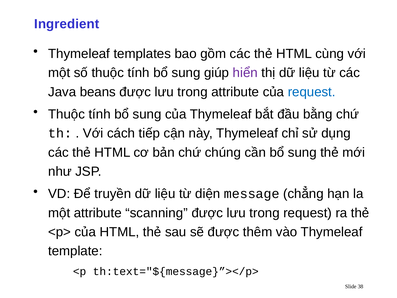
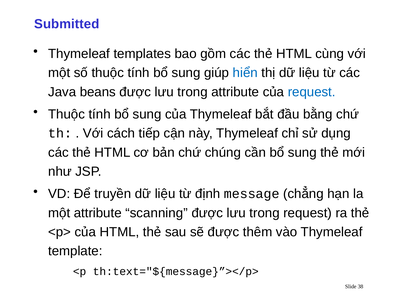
Ingredient: Ingredient -> Submitted
hiển colour: purple -> blue
diện: diện -> định
